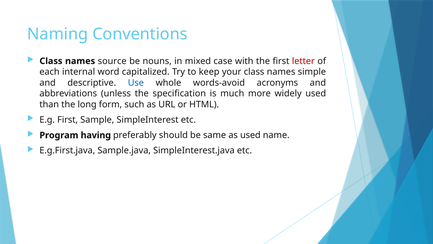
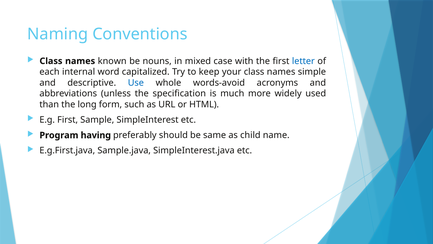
source: source -> known
letter colour: red -> blue
as used: used -> child
